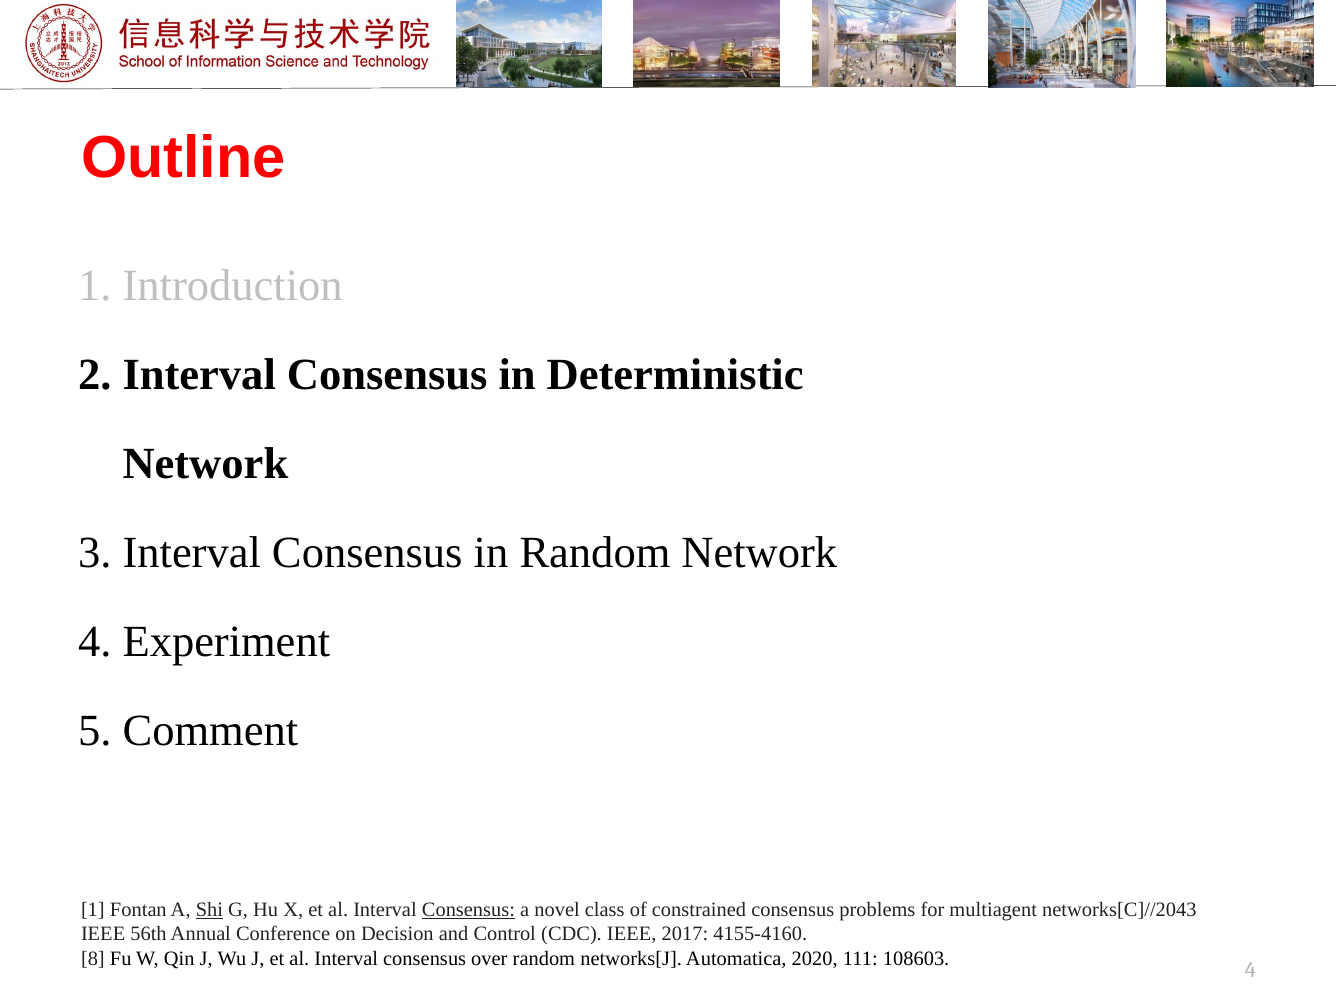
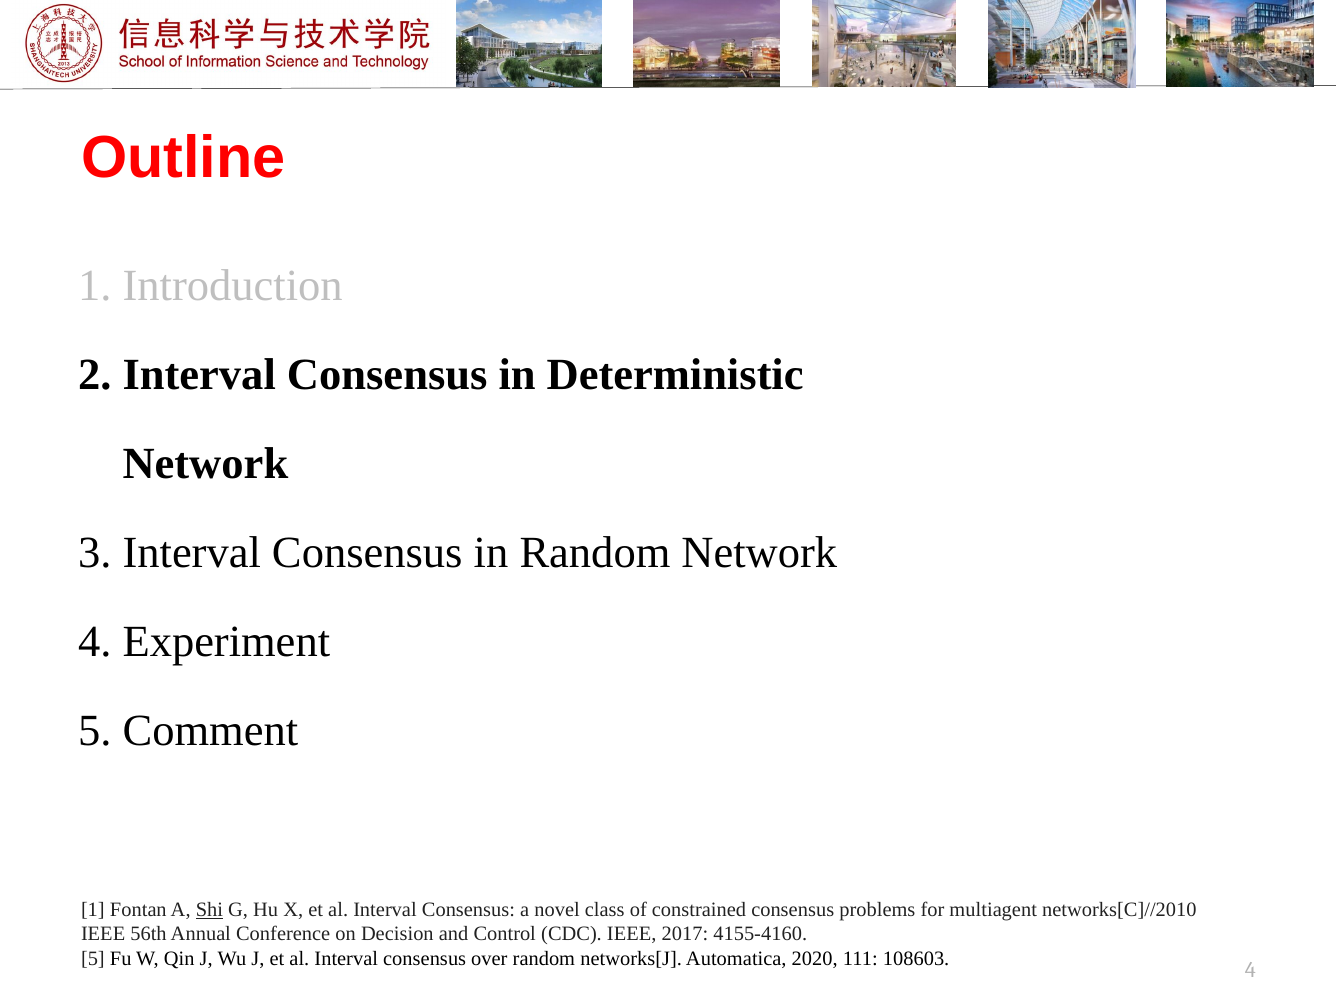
Consensus at (468, 909) underline: present -> none
networks[C]//2043: networks[C]//2043 -> networks[C]//2010
8 at (93, 958): 8 -> 5
